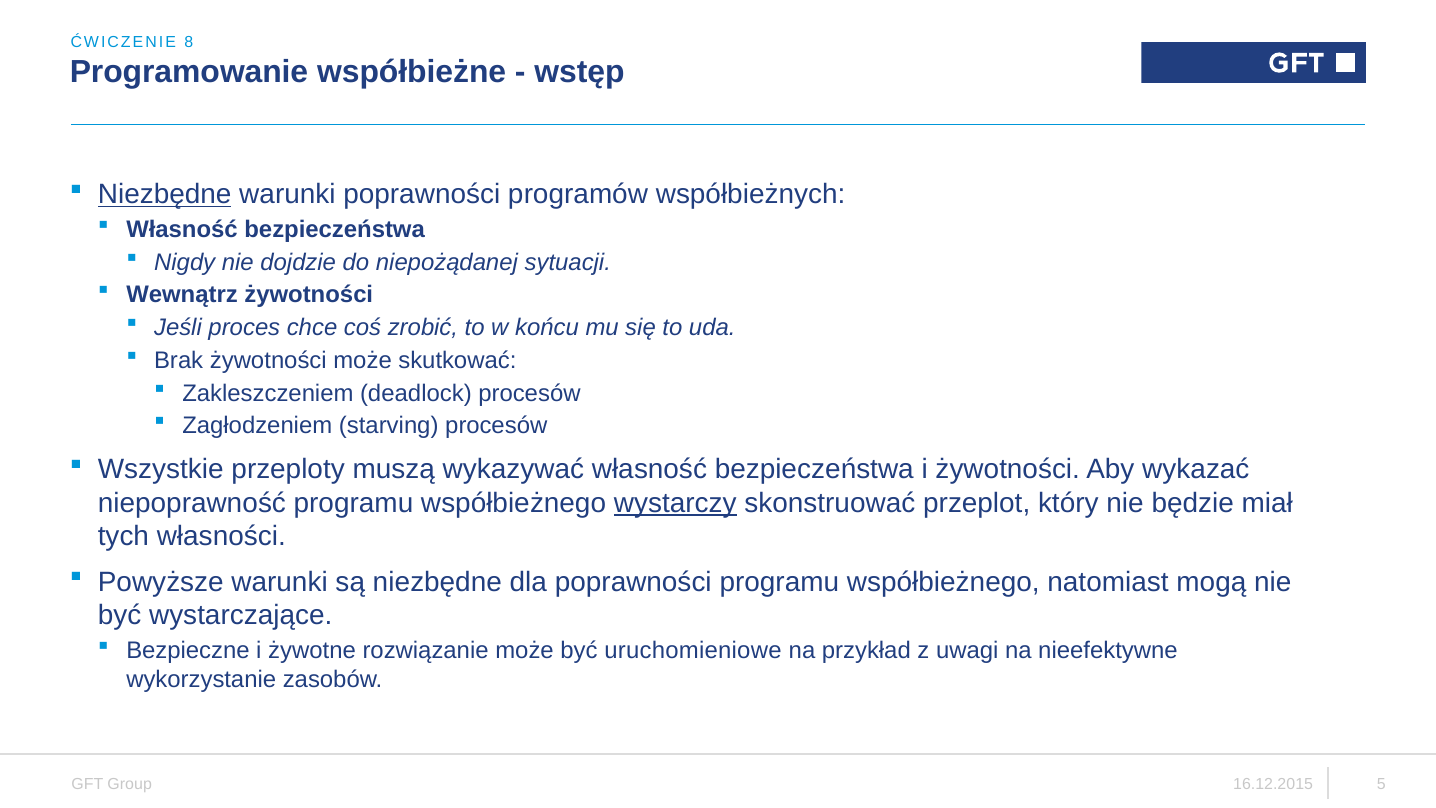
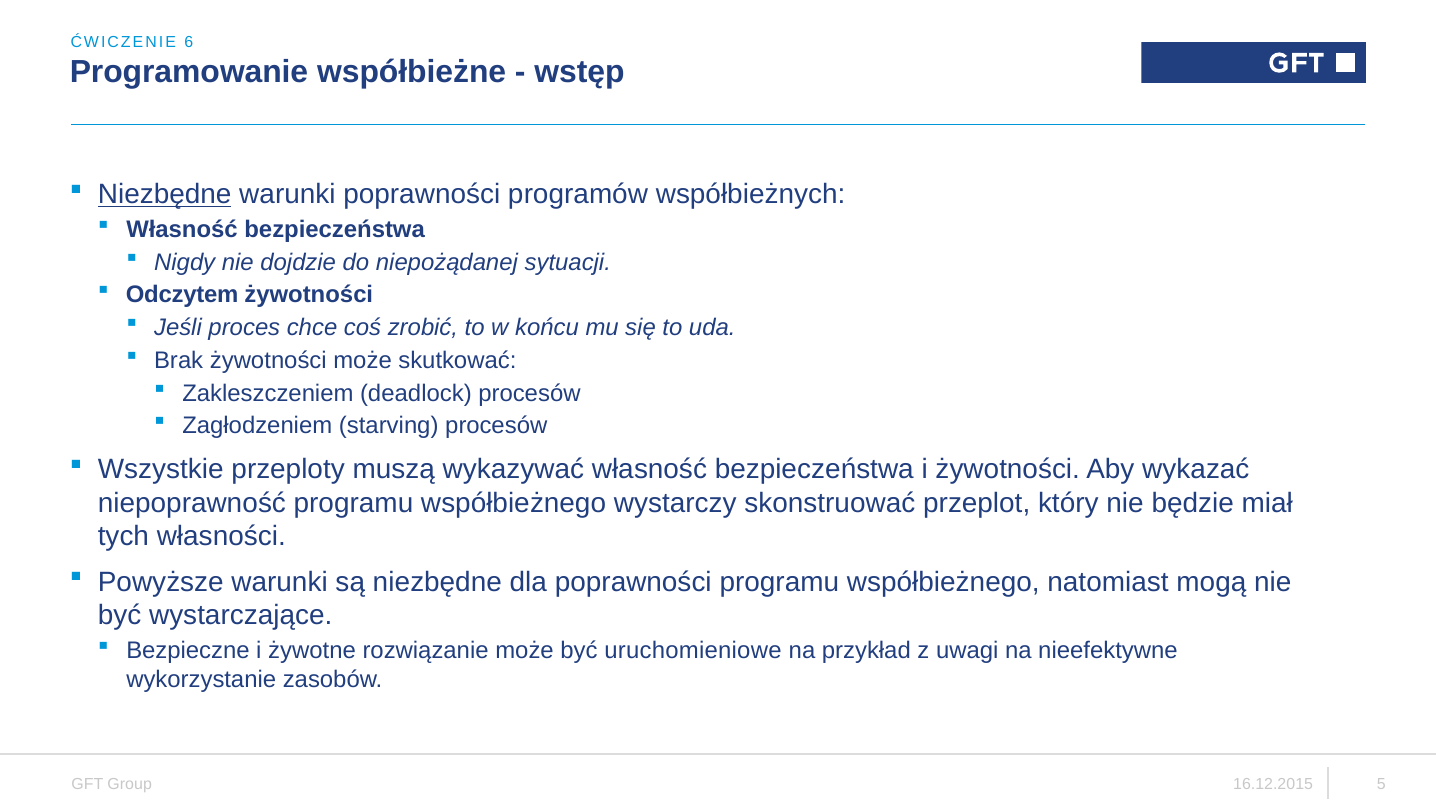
8: 8 -> 6
Wewnątrz: Wewnątrz -> Odczytem
wystarczy underline: present -> none
